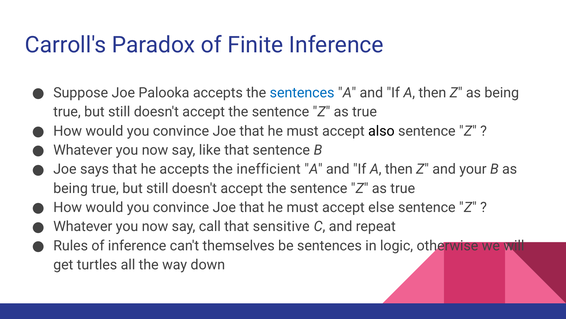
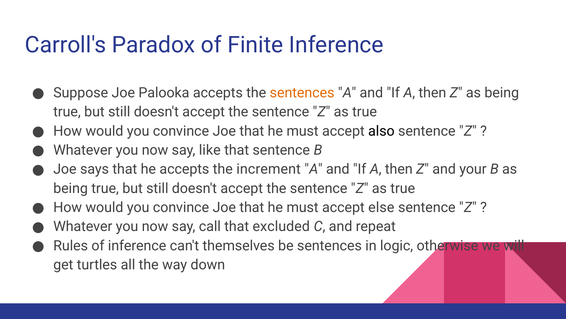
sentences at (302, 93) colour: blue -> orange
inefficient: inefficient -> increment
sensitive: sensitive -> excluded
